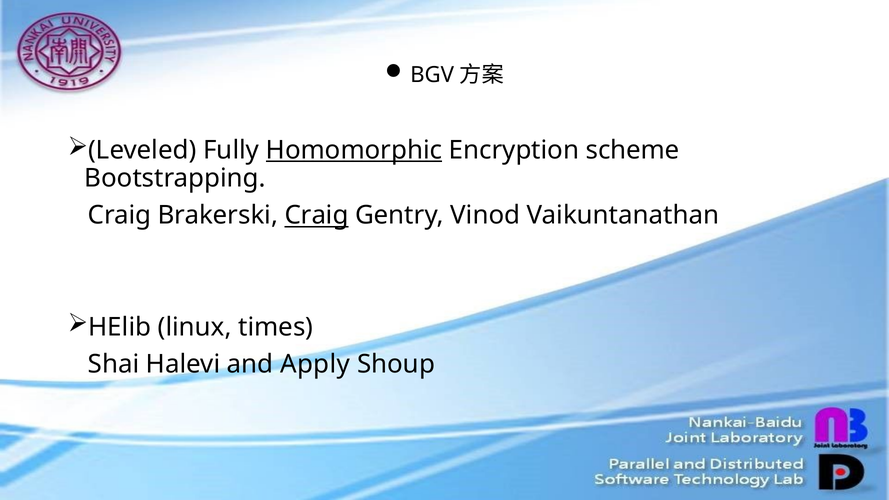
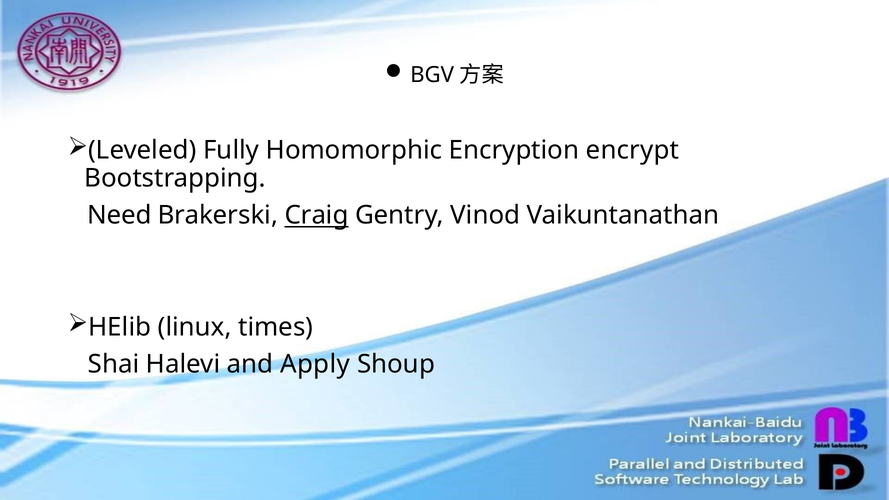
Homomorphic underline: present -> none
scheme: scheme -> encrypt
Craig at (120, 215): Craig -> Need
